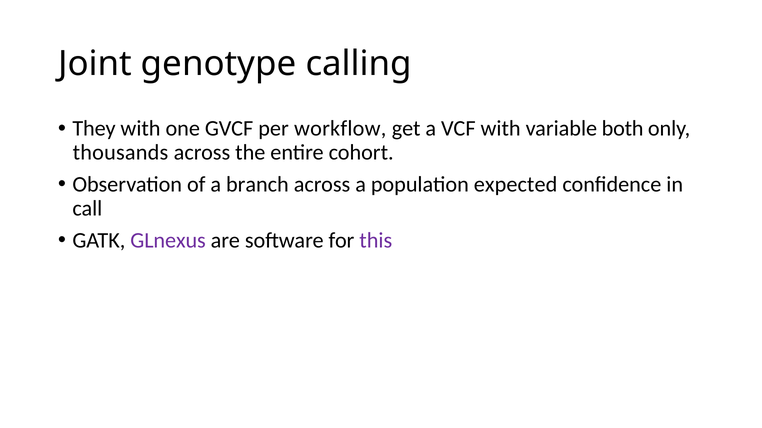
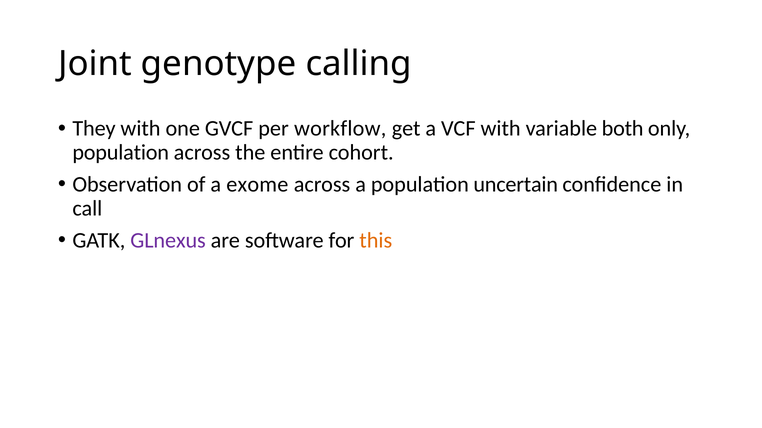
thousands at (120, 153): thousands -> population
branch: branch -> exome
expected: expected -> uncertain
this colour: purple -> orange
